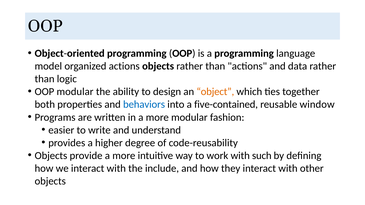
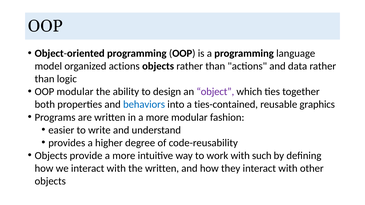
object colour: orange -> purple
five-contained: five-contained -> ties-contained
window: window -> graphics
the include: include -> written
